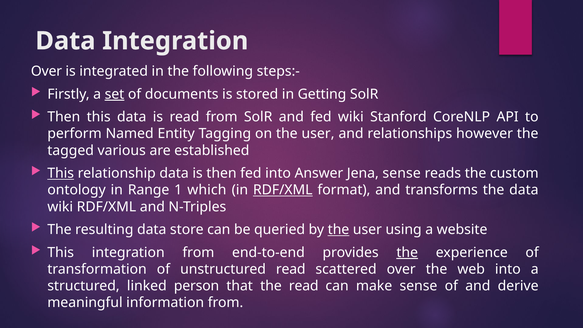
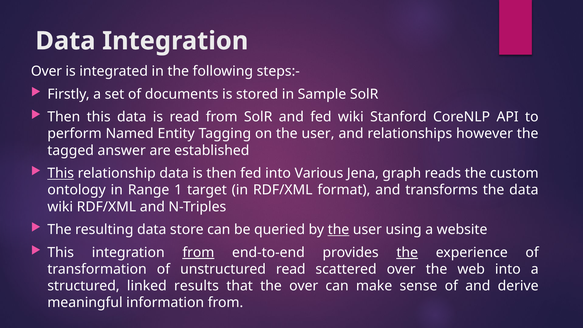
set underline: present -> none
Getting: Getting -> Sample
various: various -> answer
Answer: Answer -> Various
Jena sense: sense -> graph
which: which -> target
RDF/XML at (283, 190) underline: present -> none
from at (198, 252) underline: none -> present
person: person -> results
the read: read -> over
